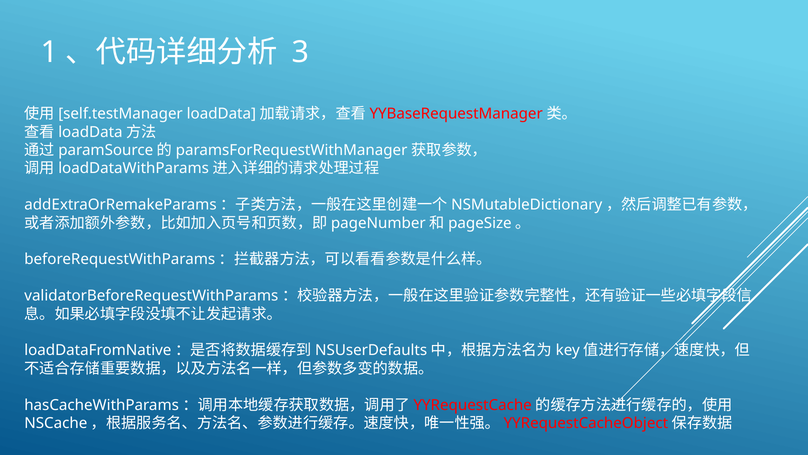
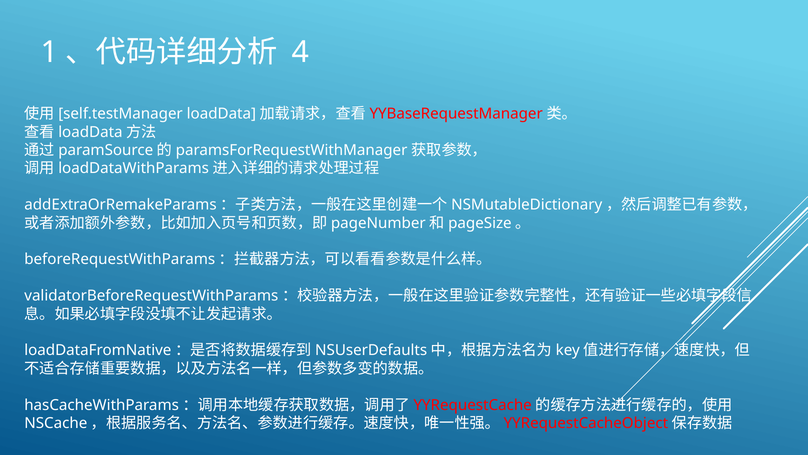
3: 3 -> 4
